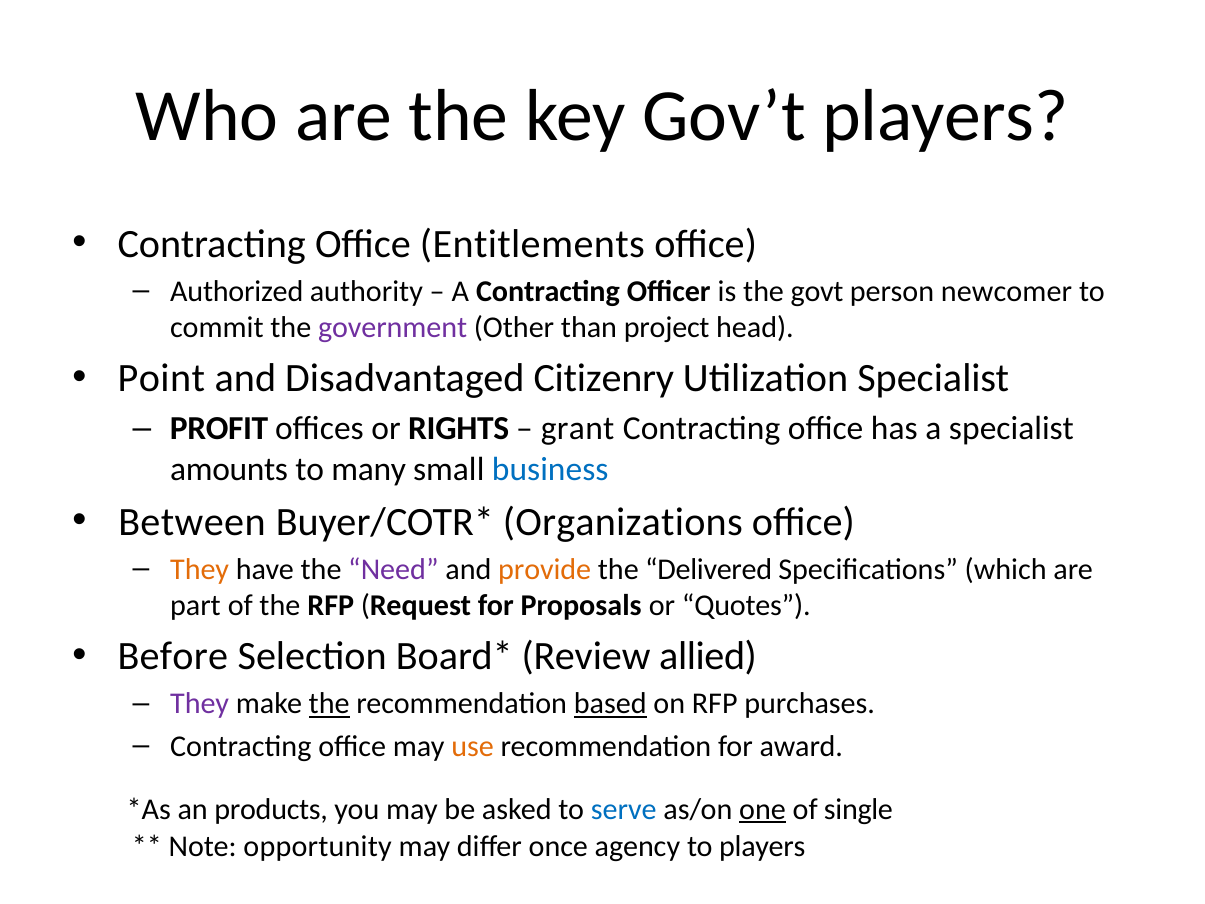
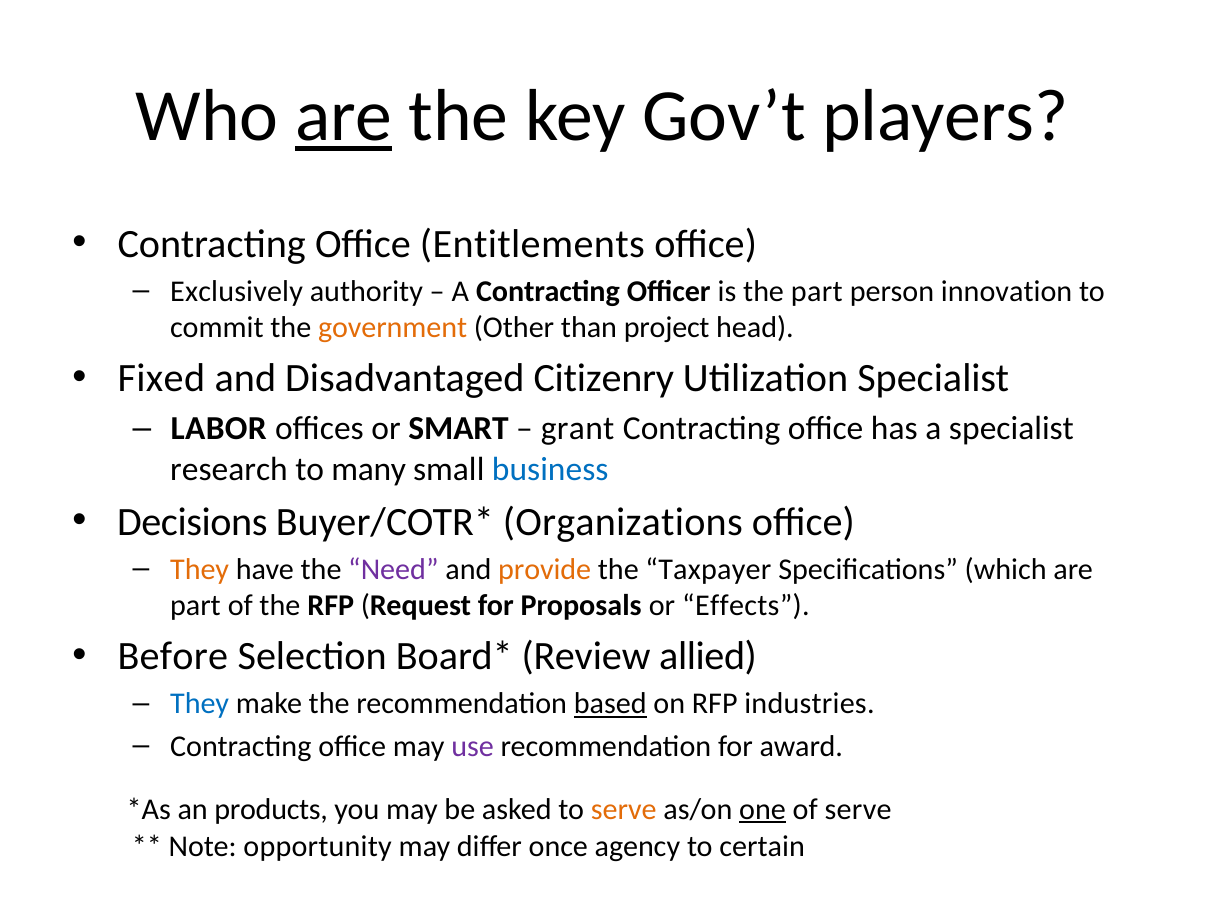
are at (344, 117) underline: none -> present
Authorized: Authorized -> Exclusively
the govt: govt -> part
newcomer: newcomer -> innovation
government colour: purple -> orange
Point: Point -> Fixed
PROFIT: PROFIT -> LABOR
RIGHTS: RIGHTS -> SMART
amounts: amounts -> research
Between: Between -> Decisions
Delivered: Delivered -> Taxpayer
Quotes: Quotes -> Effects
They at (200, 704) colour: purple -> blue
the at (329, 704) underline: present -> none
purchases: purchases -> industries
use colour: orange -> purple
serve at (624, 809) colour: blue -> orange
of single: single -> serve
to players: players -> certain
